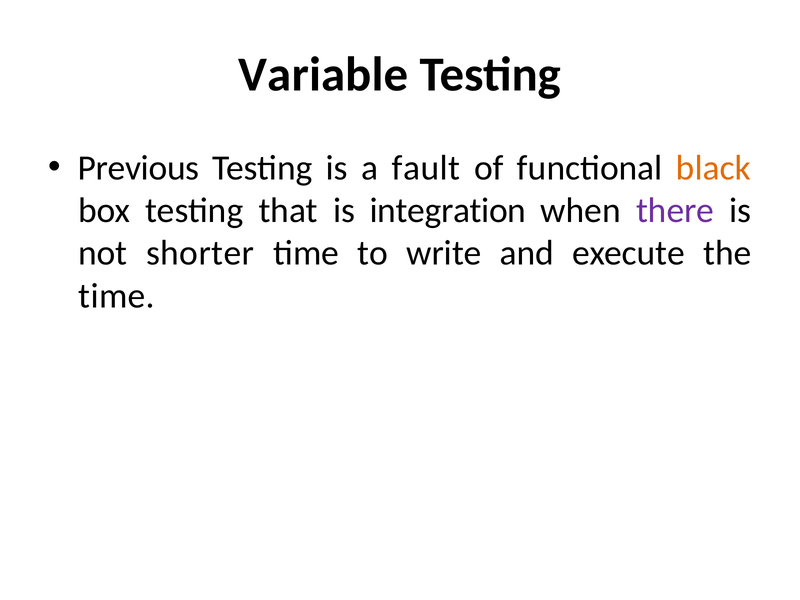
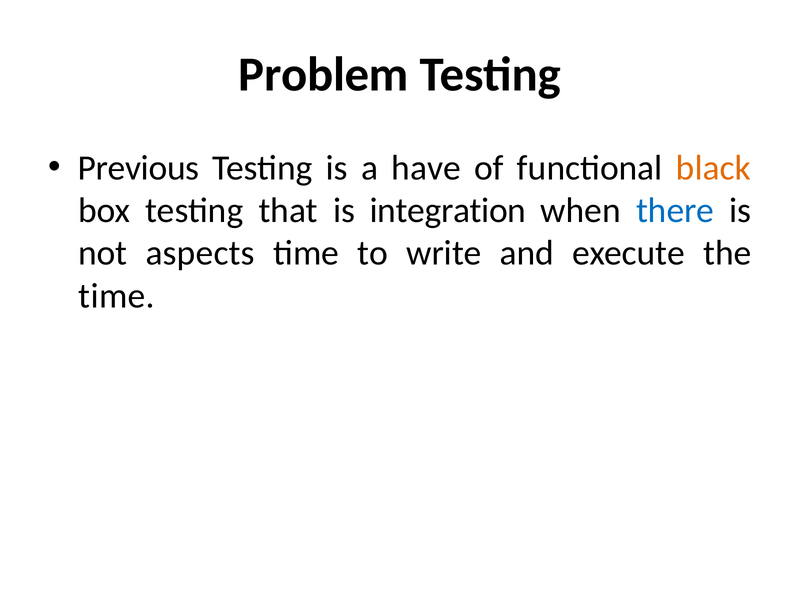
Variable: Variable -> Problem
fault: fault -> have
there colour: purple -> blue
shorter: shorter -> aspects
